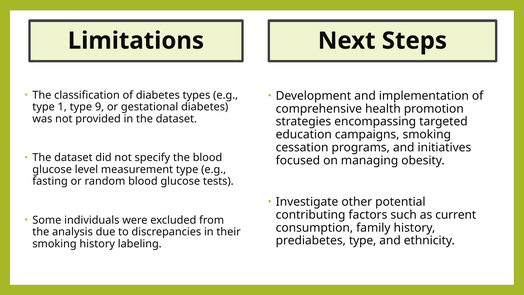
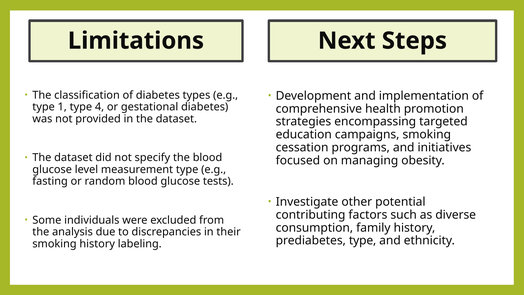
9: 9 -> 4
current: current -> diverse
